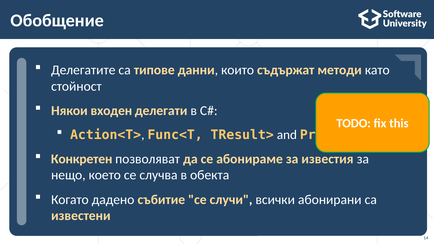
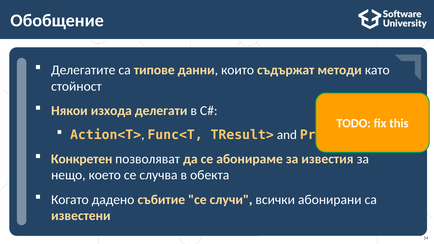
входен: входен -> изхода
